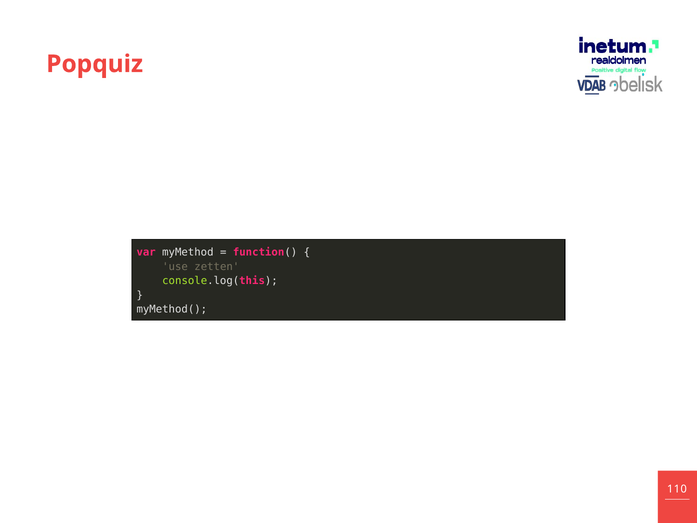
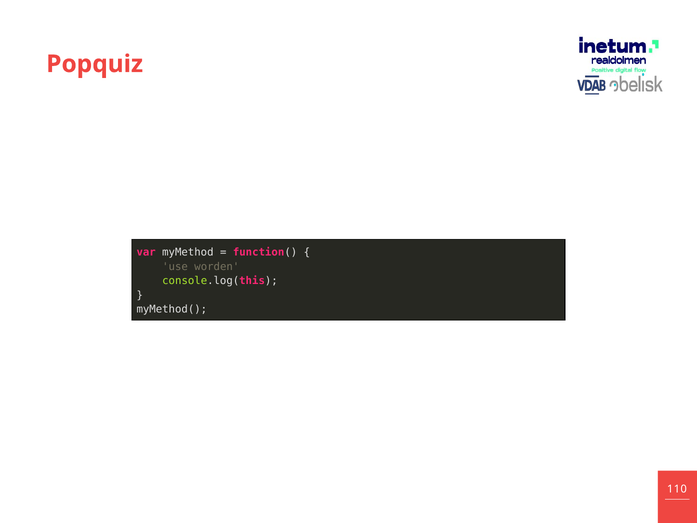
zetten: zetten -> worden
